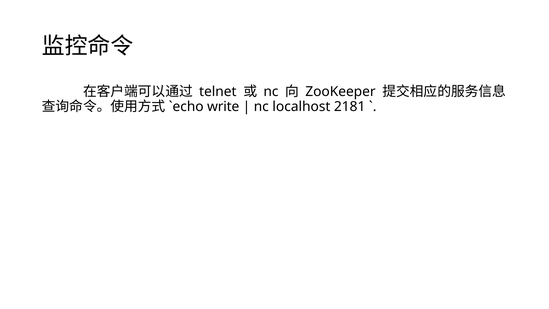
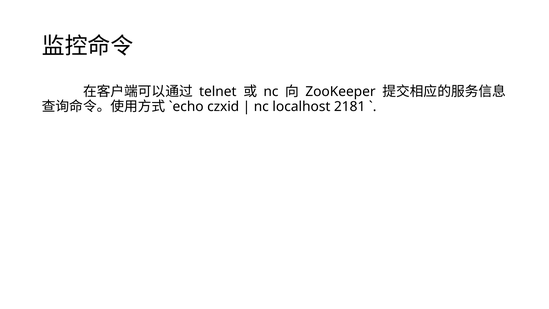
write: write -> czxid
